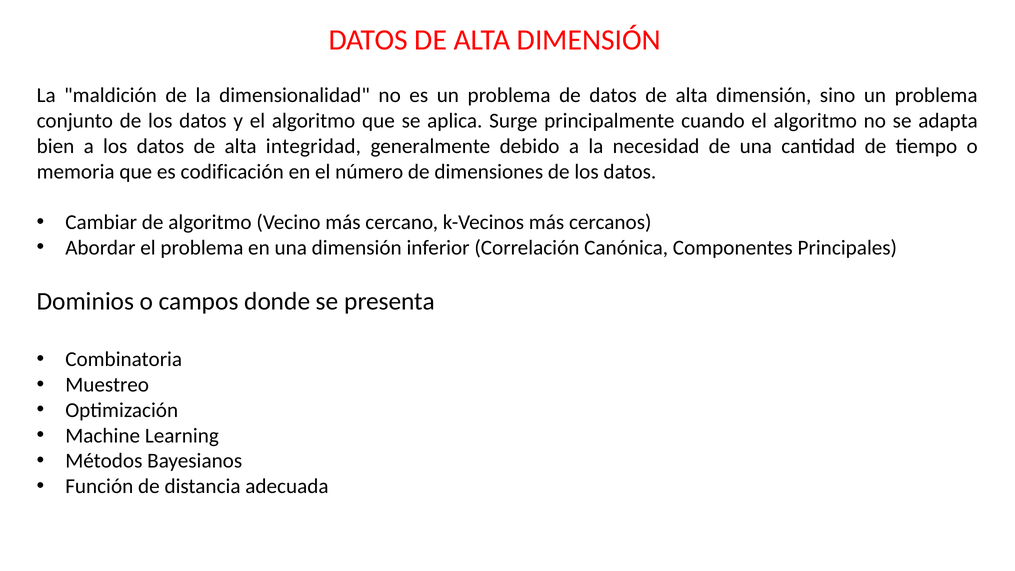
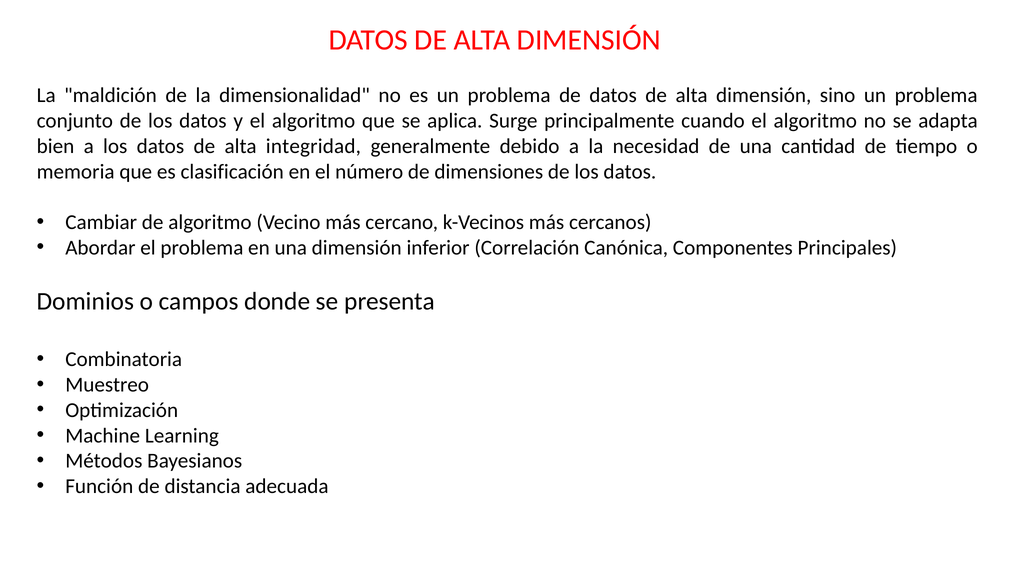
codificación: codificación -> clasificación
